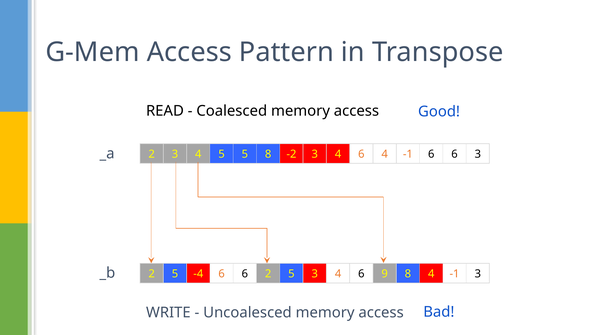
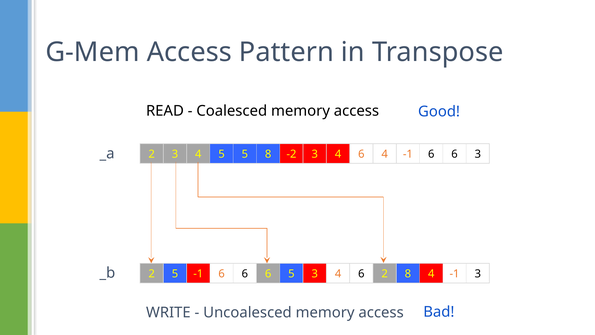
5 -4: -4 -> -1
6 6 2: 2 -> 6
6 9: 9 -> 2
